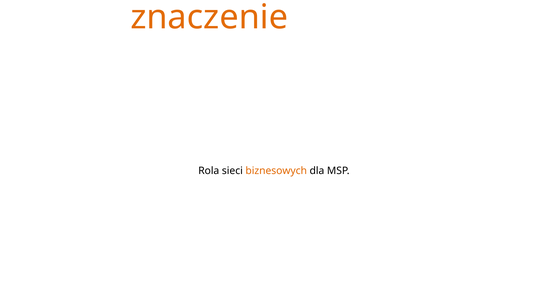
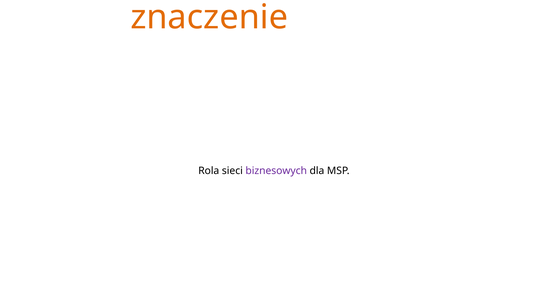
biznesowych colour: orange -> purple
